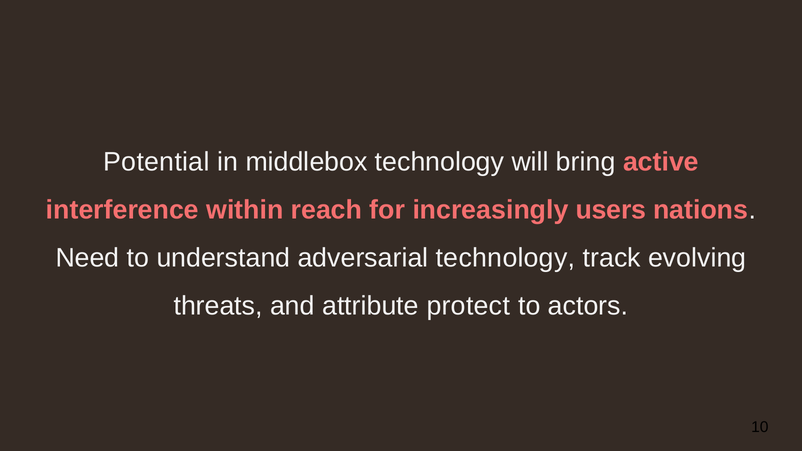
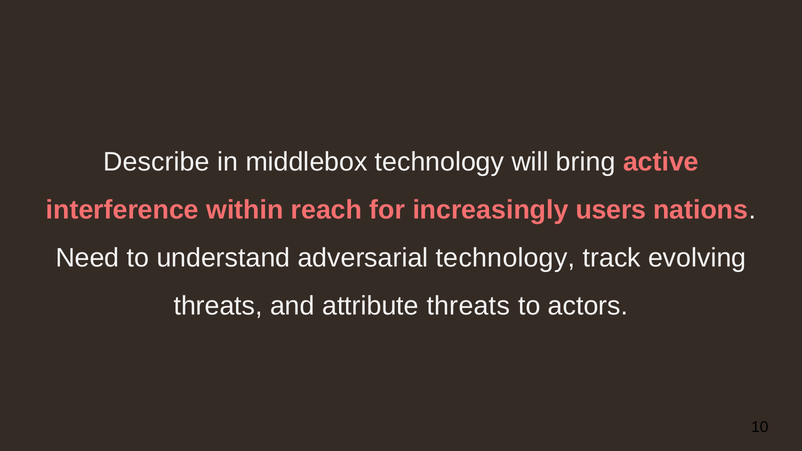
Potential: Potential -> Describe
attribute protect: protect -> threats
